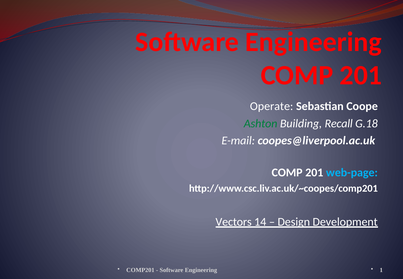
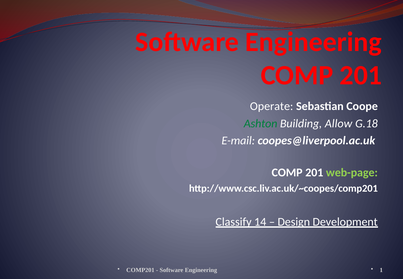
Recall: Recall -> Allow
web-page colour: light blue -> light green
Vectors: Vectors -> Classify
